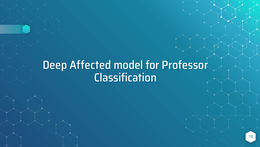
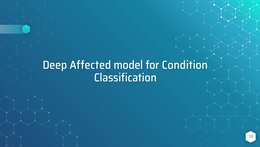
Professor: Professor -> Condition
